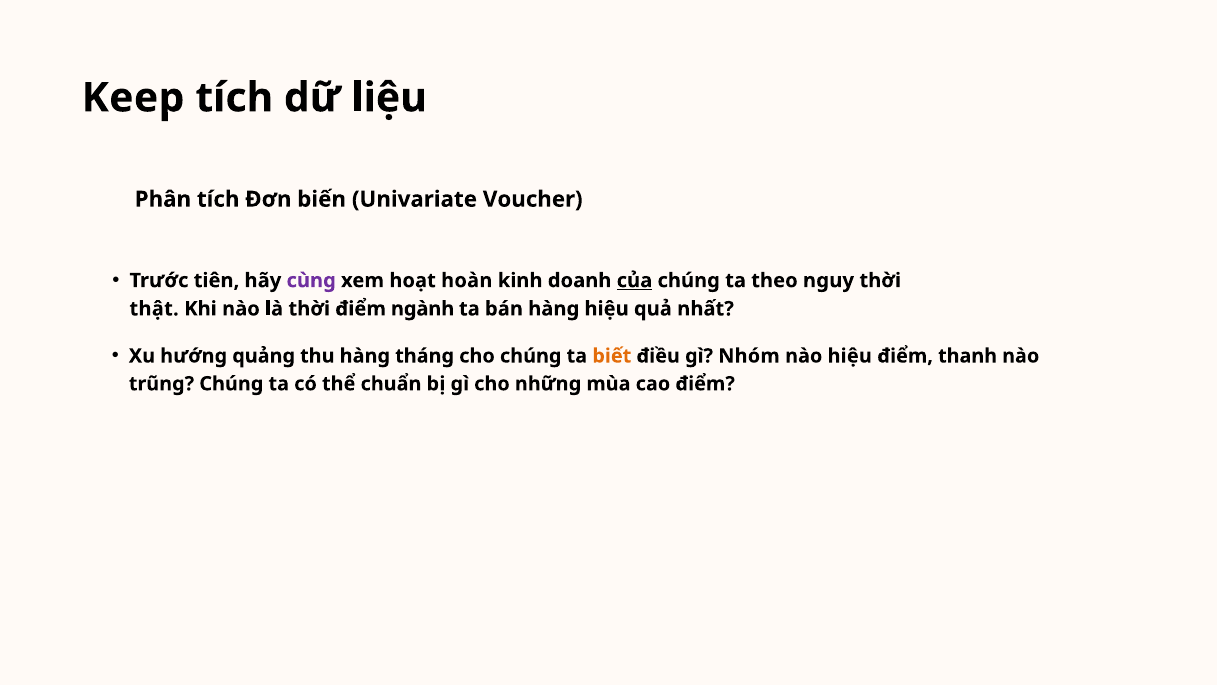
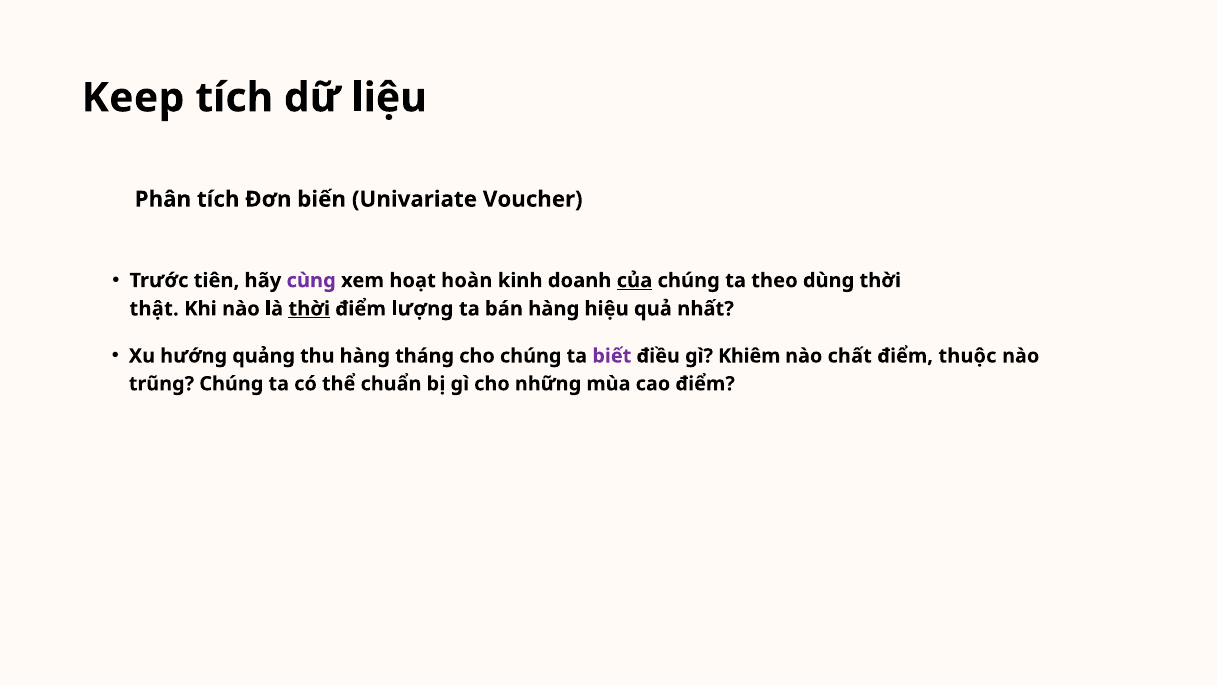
nguy: nguy -> dùng
thời at (309, 309) underline: none -> present
ngành: ngành -> lượng
biết colour: orange -> purple
Nhóm: Nhóm -> Khiêm
nào hiệu: hiệu -> chất
thanh: thanh -> thuộc
